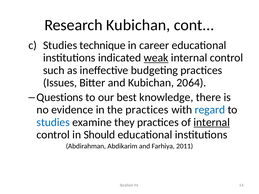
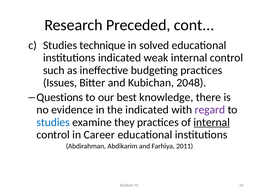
Research Kubichan: Kubichan -> Preceded
career: career -> solved
weak underline: present -> none
2064: 2064 -> 2048
the practices: practices -> indicated
regard colour: blue -> purple
Should: Should -> Career
